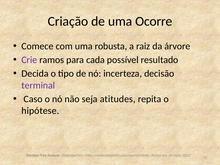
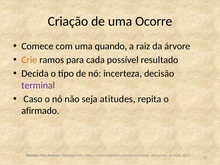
robusta: robusta -> quando
Crie colour: purple -> orange
hipótese: hipótese -> afirmado
